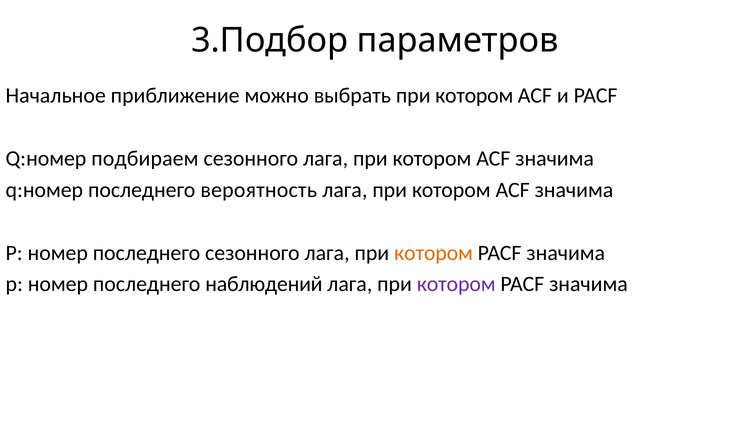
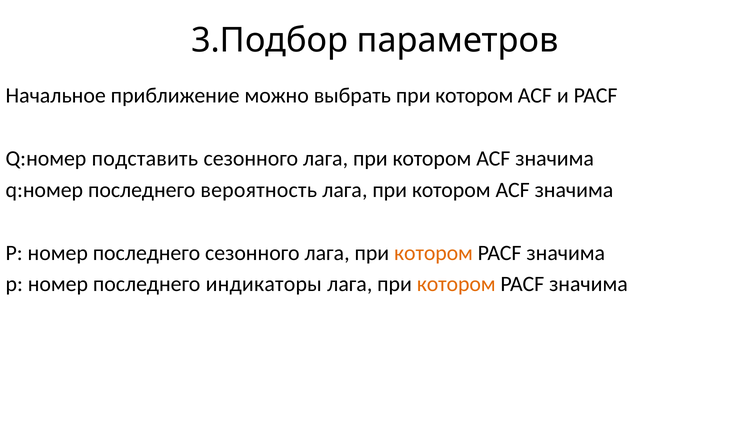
подбираем: подбираем -> подставить
наблюдений: наблюдений -> индикаторы
котором at (456, 284) colour: purple -> orange
